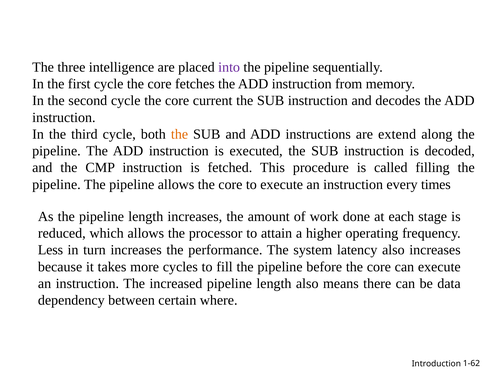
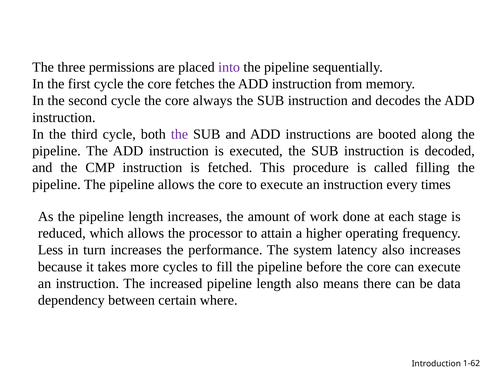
intelligence: intelligence -> permissions
current: current -> always
the at (179, 134) colour: orange -> purple
extend: extend -> booted
